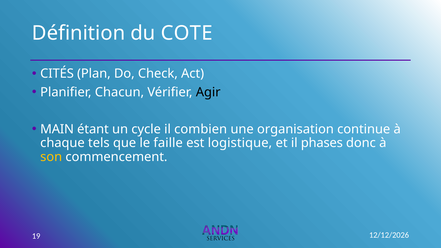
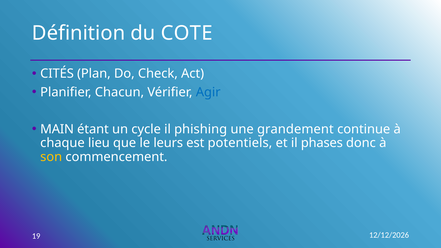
Agir colour: black -> blue
combien: combien -> phishing
organisation: organisation -> grandement
tels: tels -> lieu
faille: faille -> leurs
logistique: logistique -> potentiels
